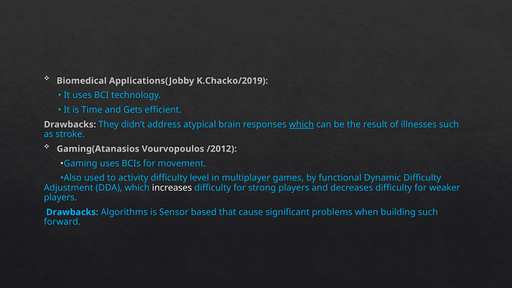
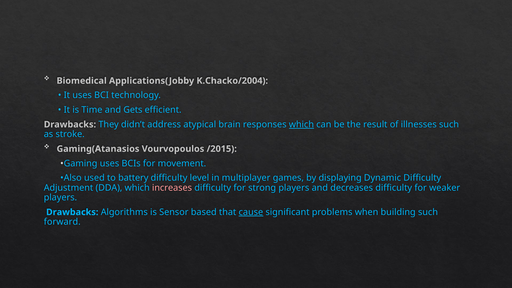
K.Chacko/2019: K.Chacko/2019 -> K.Chacko/2004
/2012: /2012 -> /2015
activity: activity -> battery
functional: functional -> displaying
increases colour: white -> pink
cause underline: none -> present
